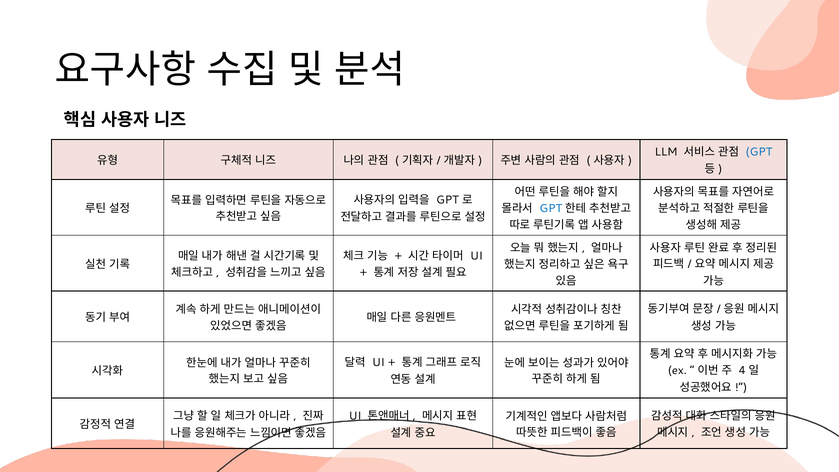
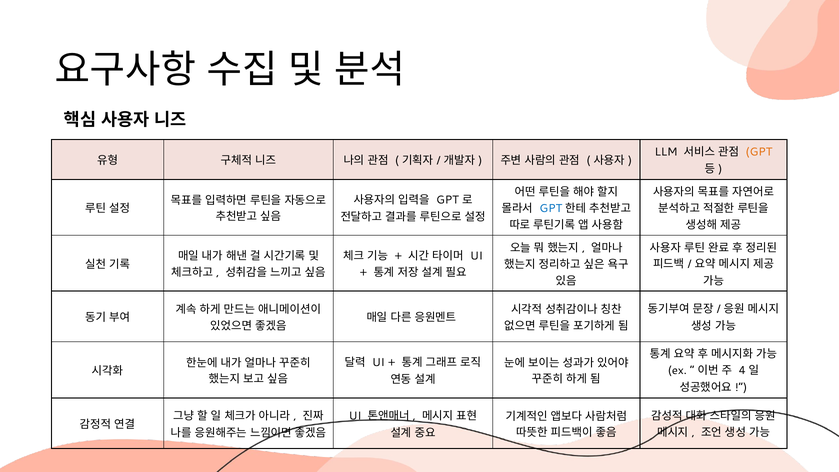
GPT at (759, 152) colour: blue -> orange
